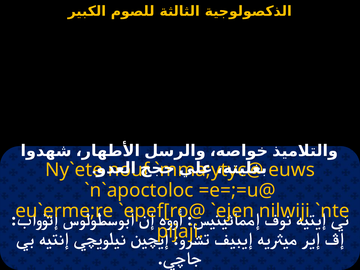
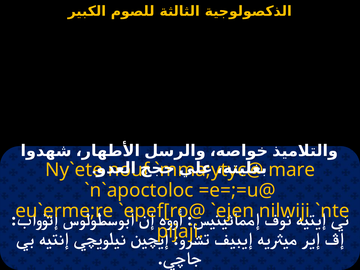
euws: euws -> mare
